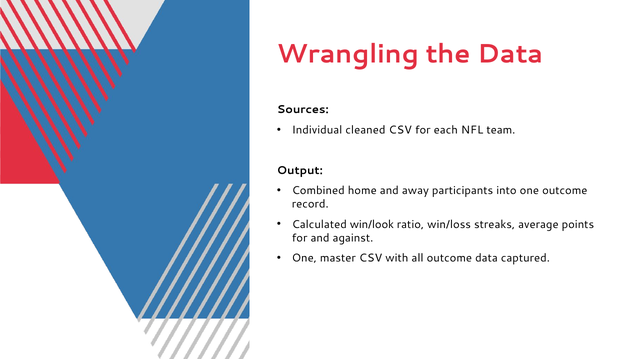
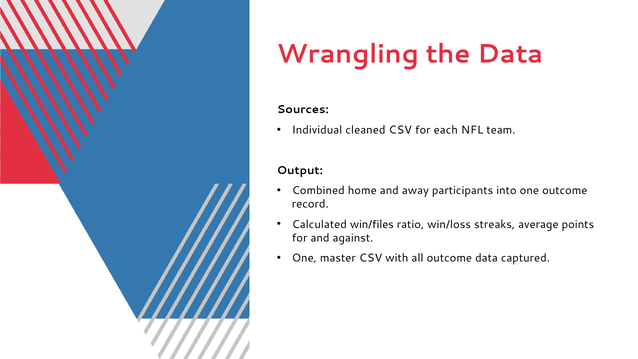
win/look: win/look -> win/files
